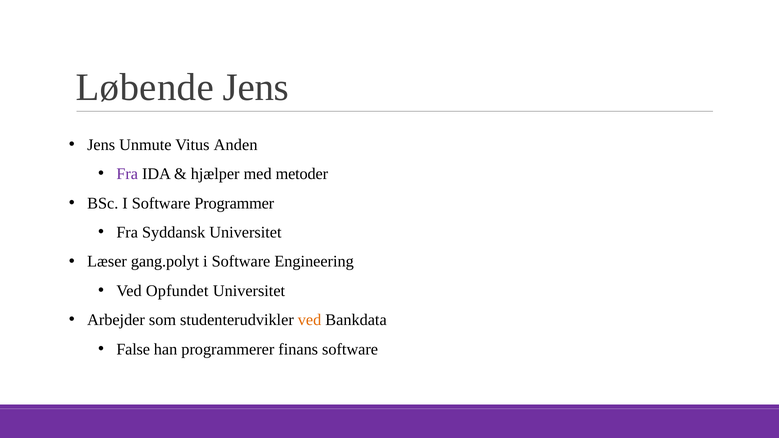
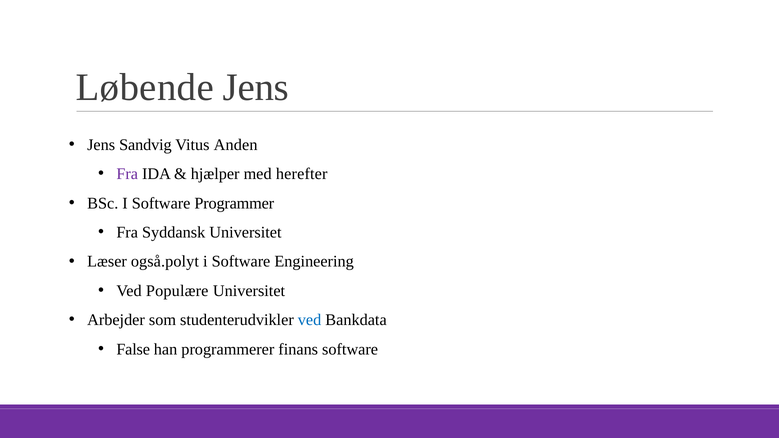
Unmute: Unmute -> Sandvig
metoder: metoder -> herefter
gang.polyt: gang.polyt -> også.polyt
Opfundet: Opfundet -> Populære
ved at (310, 320) colour: orange -> blue
